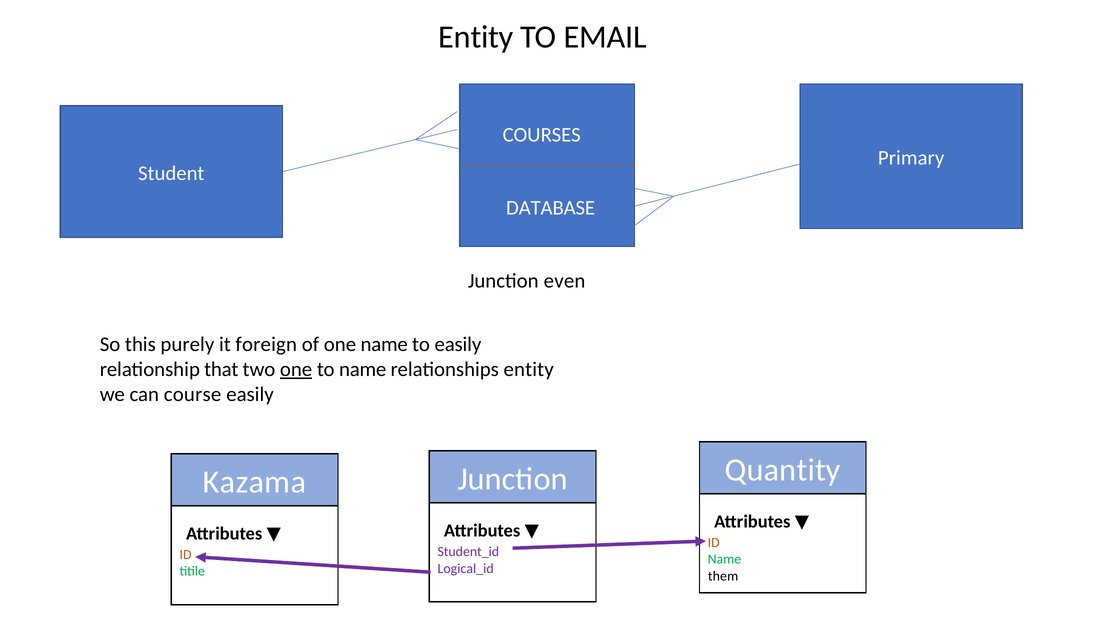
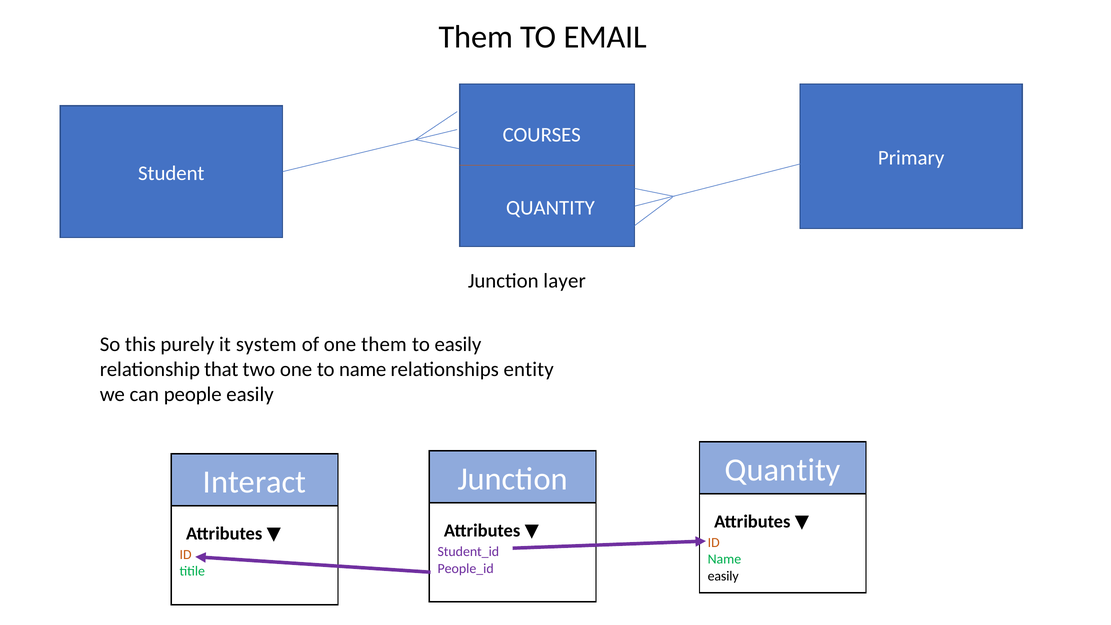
Entity at (476, 37): Entity -> Them
DATABASE at (551, 208): DATABASE -> QUANTITY
even: even -> layer
foreign: foreign -> system
one name: name -> them
one at (296, 369) underline: present -> none
course: course -> people
Kazama: Kazama -> Interact
Logical_id: Logical_id -> People_id
them at (723, 576): them -> easily
